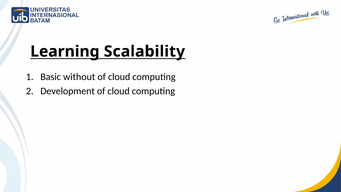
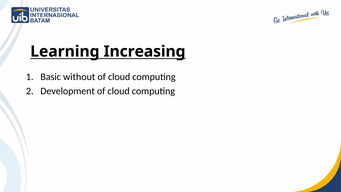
Scalability: Scalability -> Increasing
